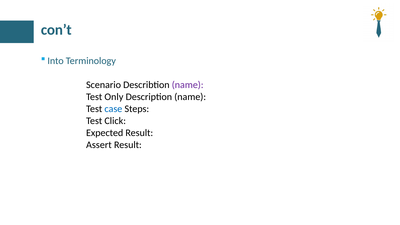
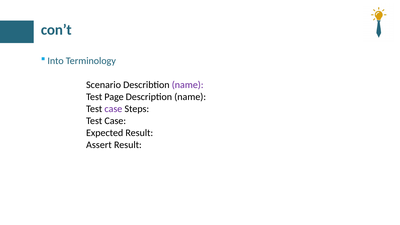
Only: Only -> Page
case at (113, 109) colour: blue -> purple
Click at (115, 121): Click -> Case
